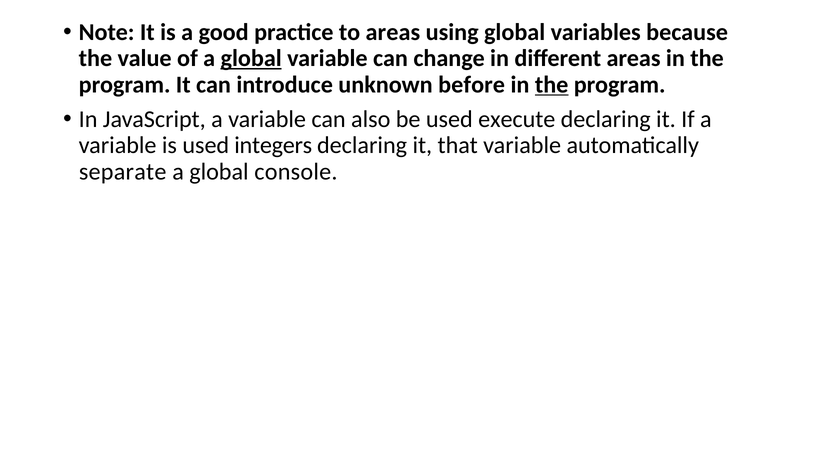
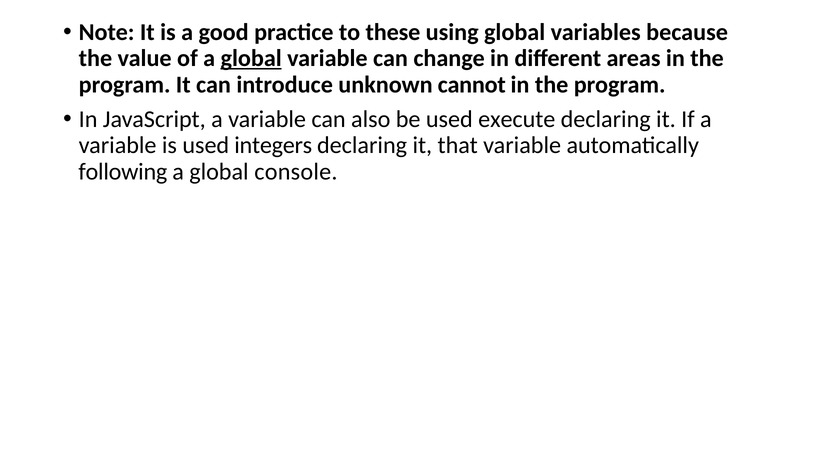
to areas: areas -> these
before: before -> cannot
the at (552, 85) underline: present -> none
separate: separate -> following
